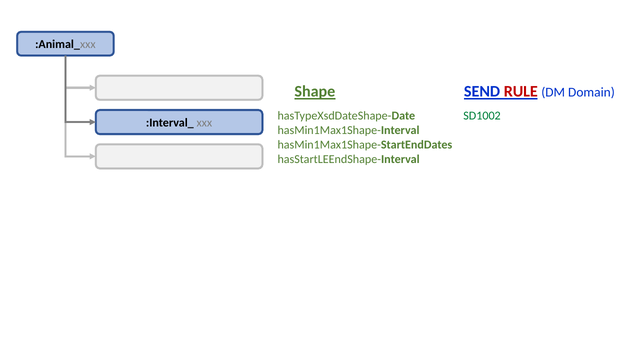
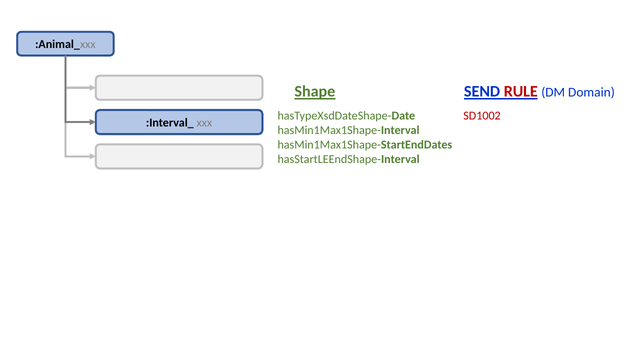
SD1002 colour: green -> red
